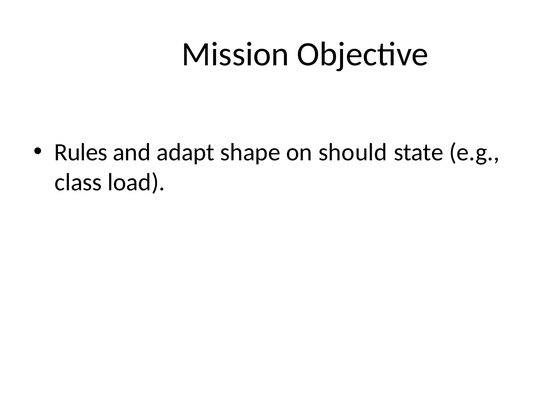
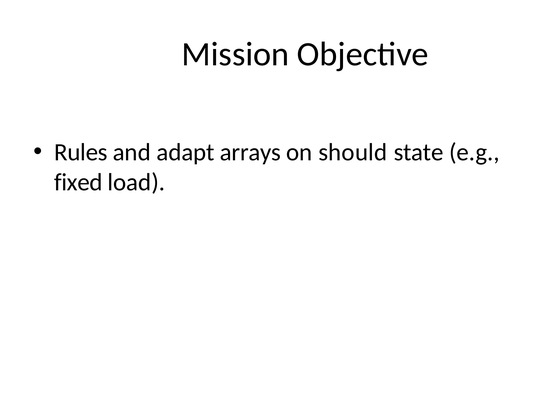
shape: shape -> arrays
class: class -> fixed
